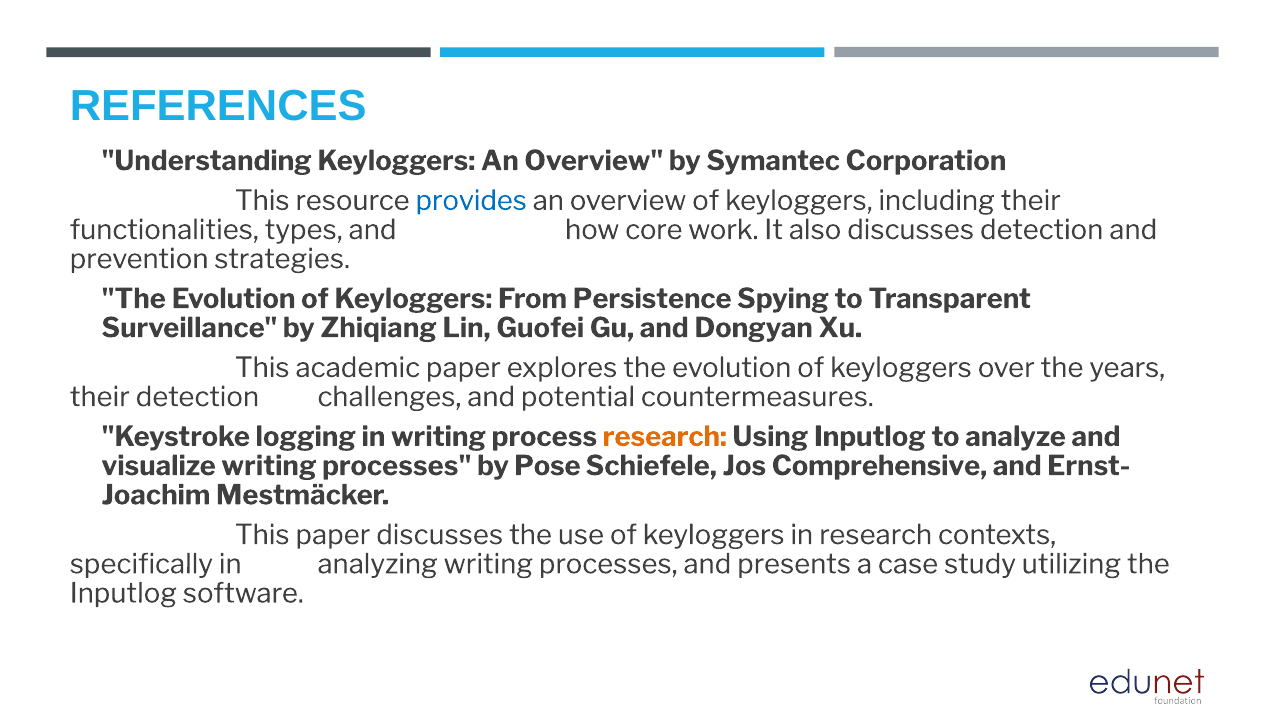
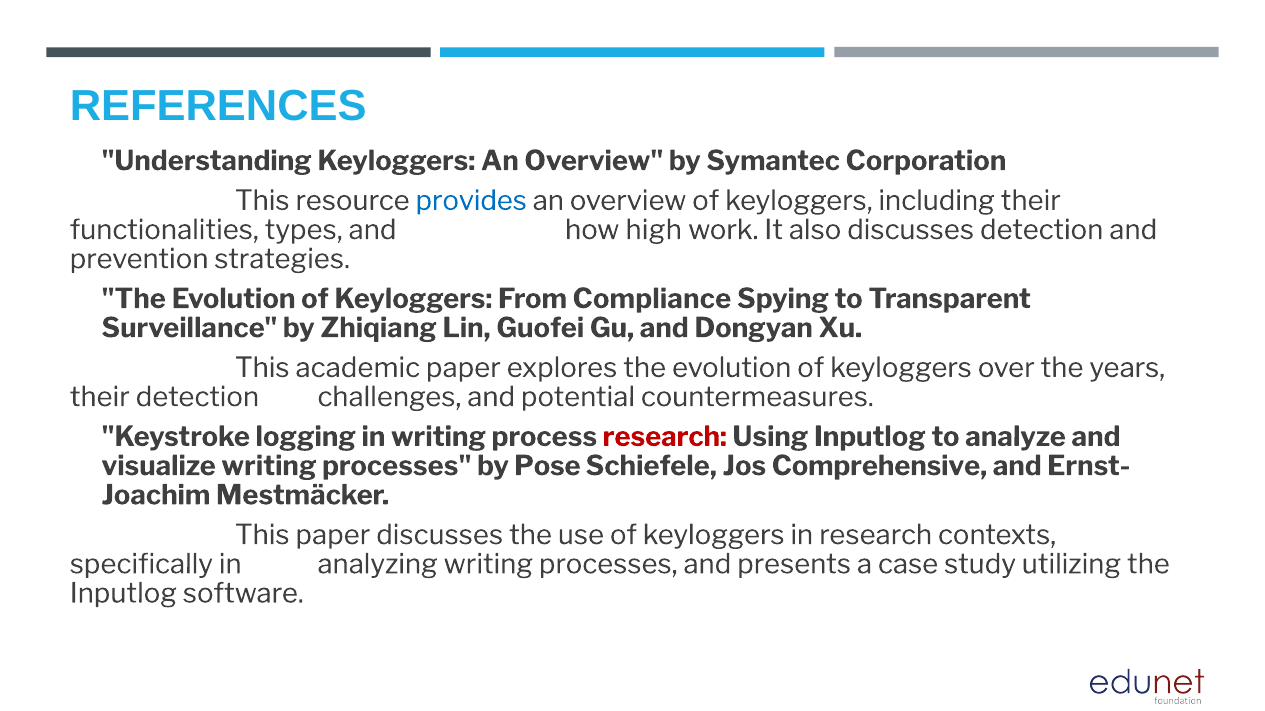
core: core -> high
Persistence: Persistence -> Compliance
research at (665, 437) colour: orange -> red
